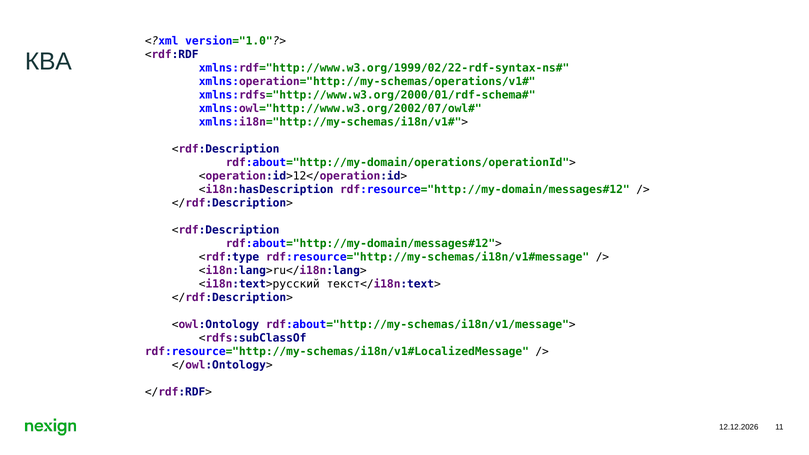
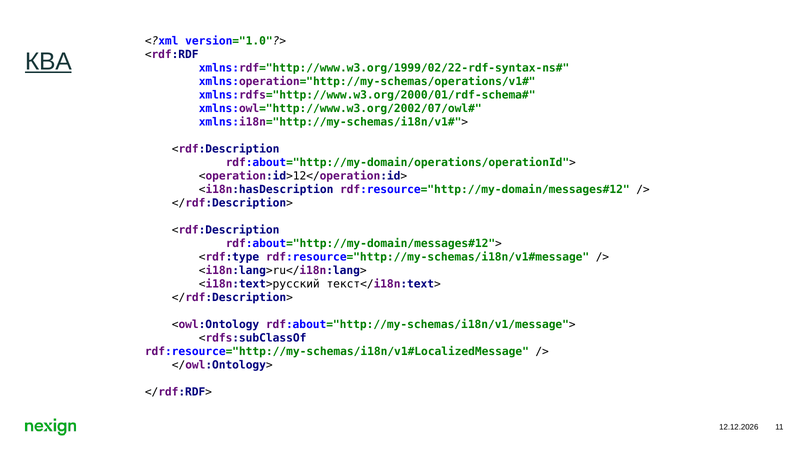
КВА underline: none -> present
